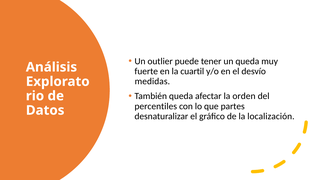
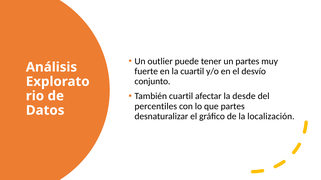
un queda: queda -> partes
medidas: medidas -> conjunto
También queda: queda -> cuartil
orden: orden -> desde
